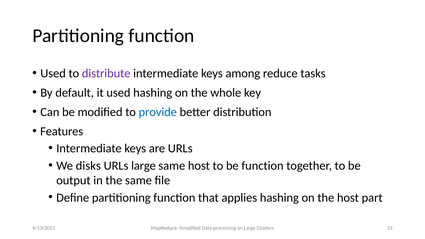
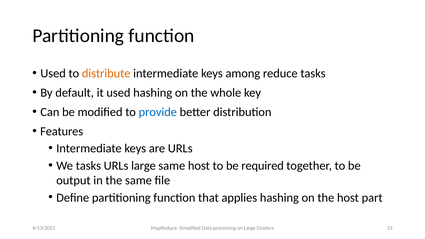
distribute colour: purple -> orange
We disks: disks -> tasks
be function: function -> required
